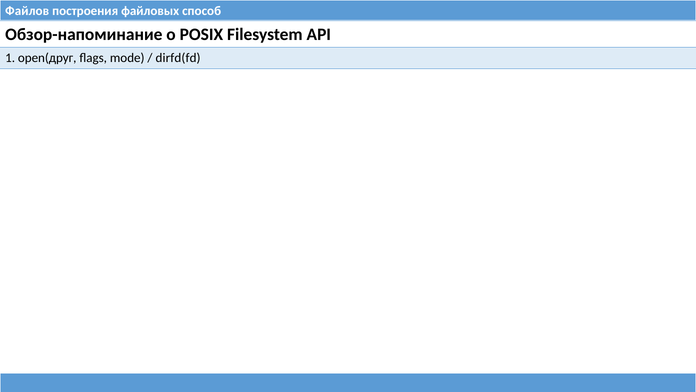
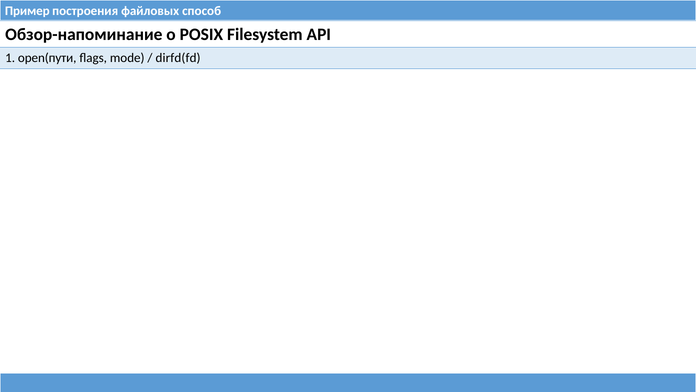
Файлов: Файлов -> Пример
open(друг: open(друг -> open(пути
